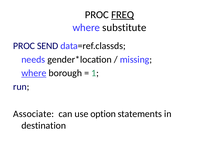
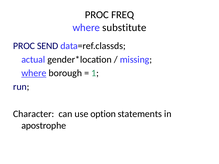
FREQ underline: present -> none
needs: needs -> actual
Associate: Associate -> Character
destination: destination -> apostrophe
